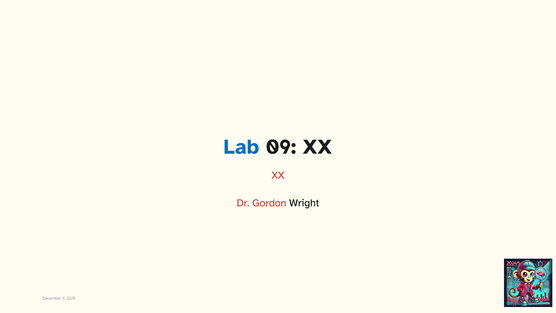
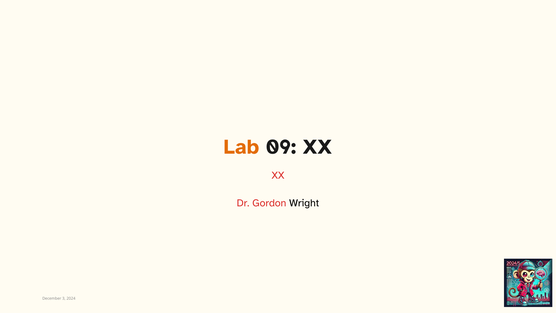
Lab colour: blue -> orange
